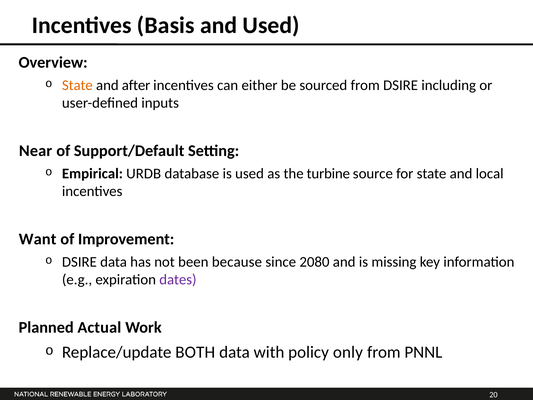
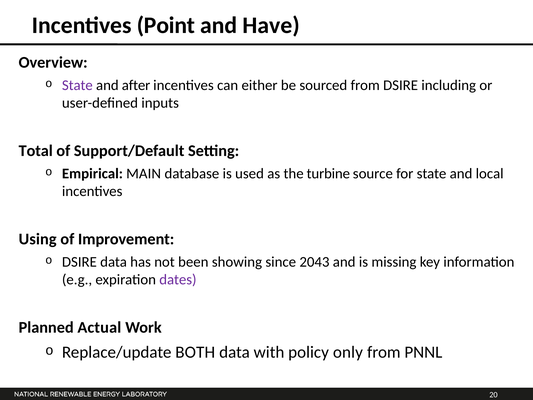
Basis: Basis -> Point
and Used: Used -> Have
State at (77, 85) colour: orange -> purple
Near: Near -> Total
URDB: URDB -> MAIN
Want: Want -> Using
because: because -> showing
2080: 2080 -> 2043
